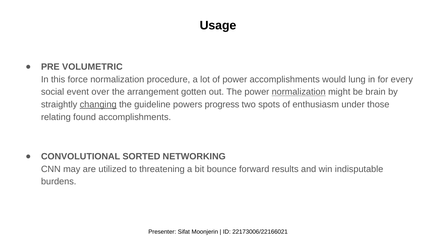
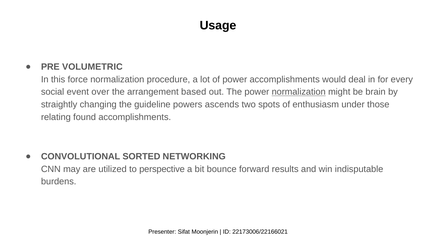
lung: lung -> deal
gotten: gotten -> based
changing underline: present -> none
progress: progress -> ascends
threatening: threatening -> perspective
